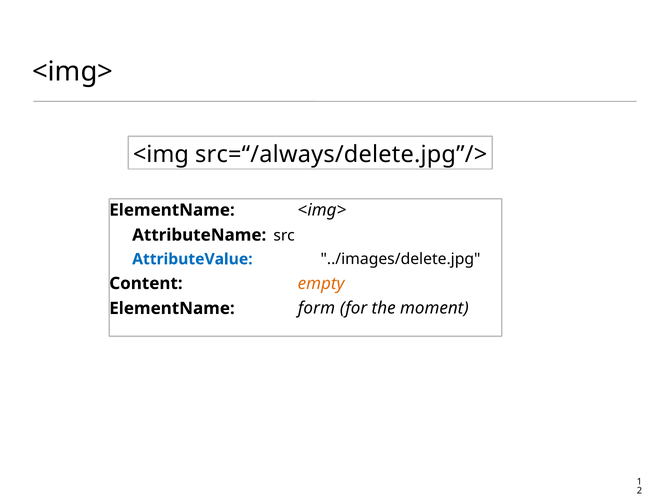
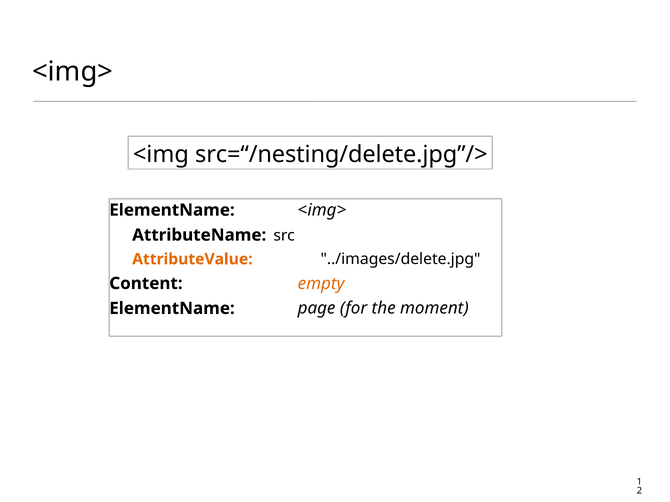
src=“/always/delete.jpg”/>: src=“/always/delete.jpg”/> -> src=“/nesting/delete.jpg”/>
AttributeValue colour: blue -> orange
form: form -> page
